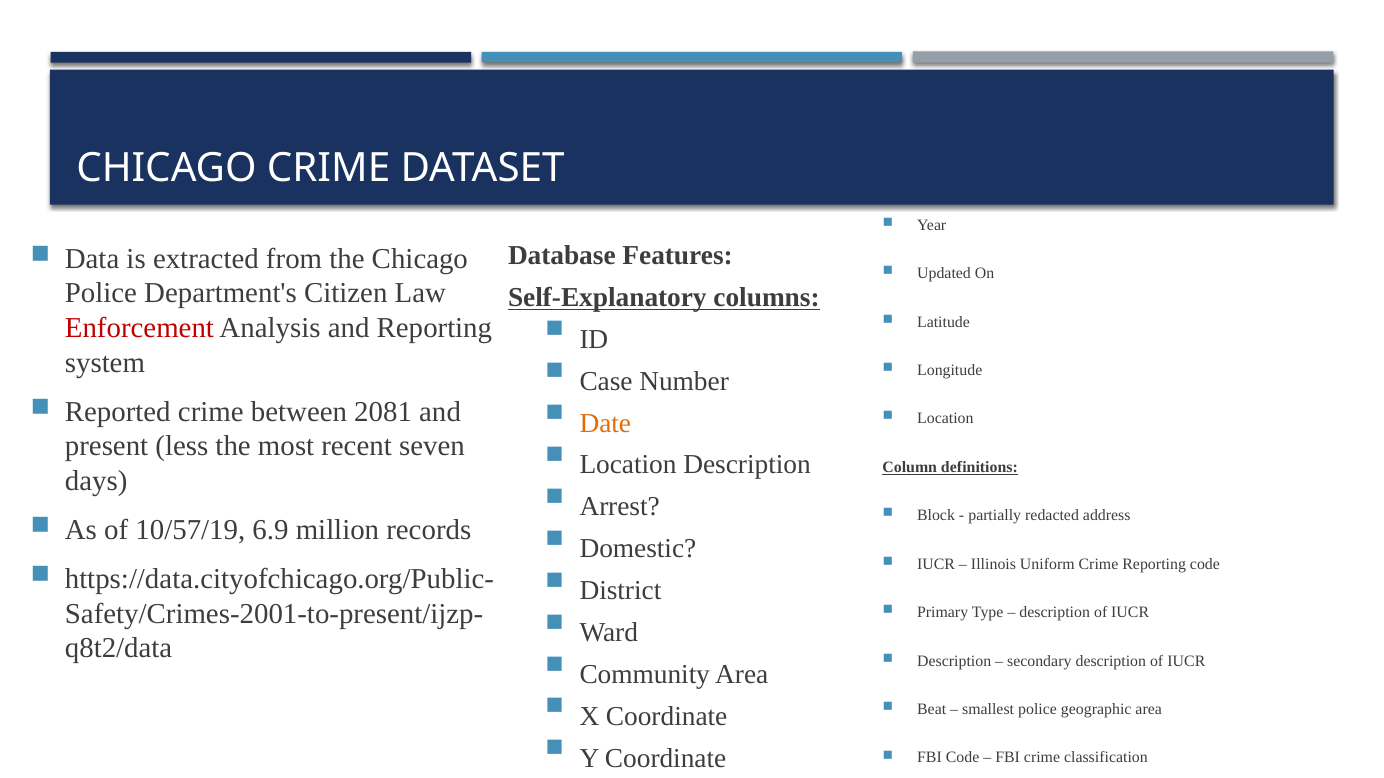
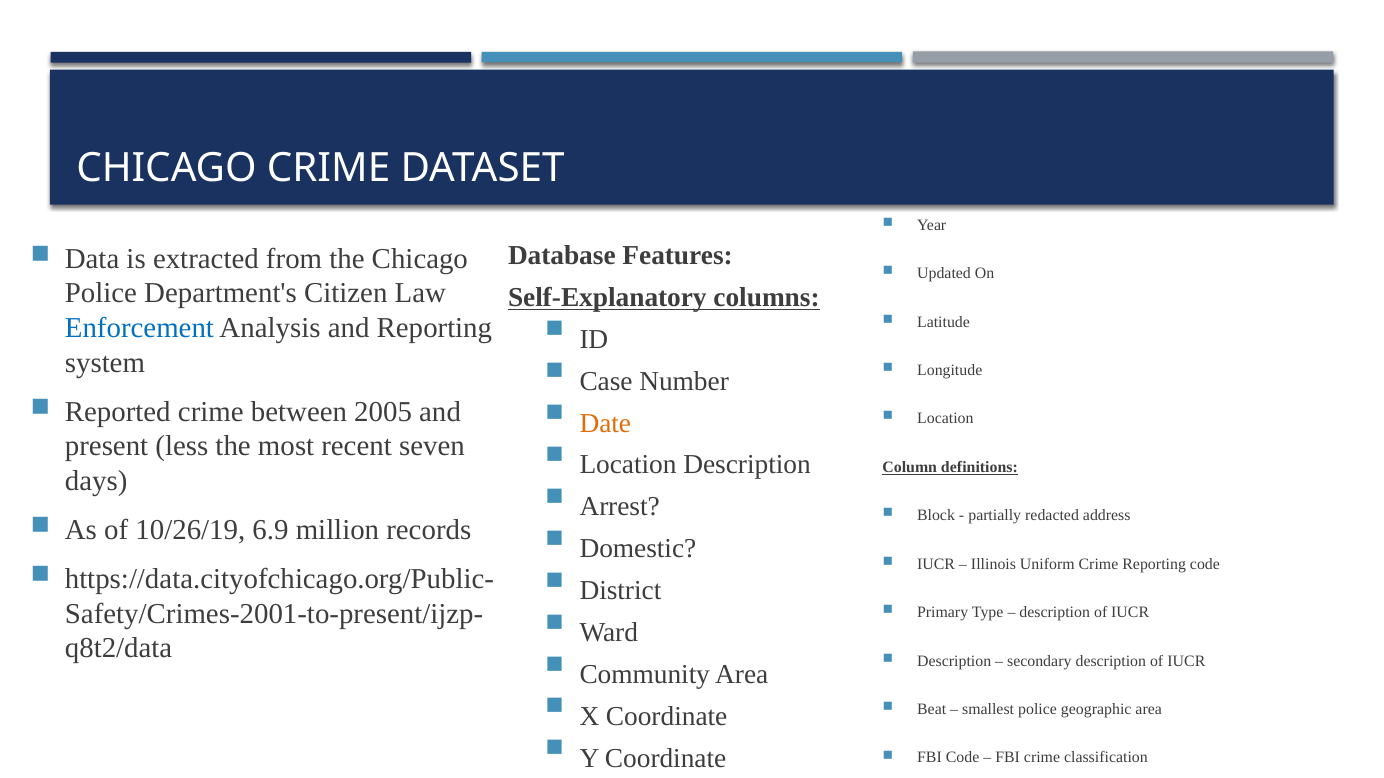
Enforcement colour: red -> blue
2081: 2081 -> 2005
10/57/19: 10/57/19 -> 10/26/19
